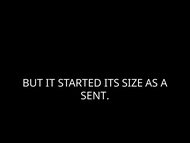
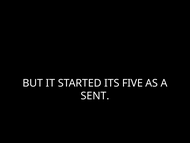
SIZE: SIZE -> FIVE
